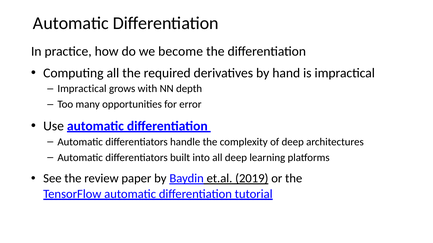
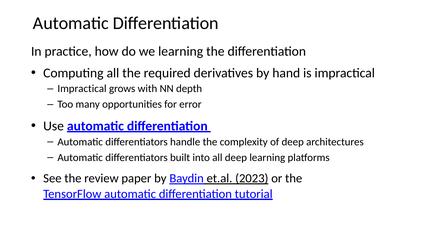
we become: become -> learning
2019: 2019 -> 2023
